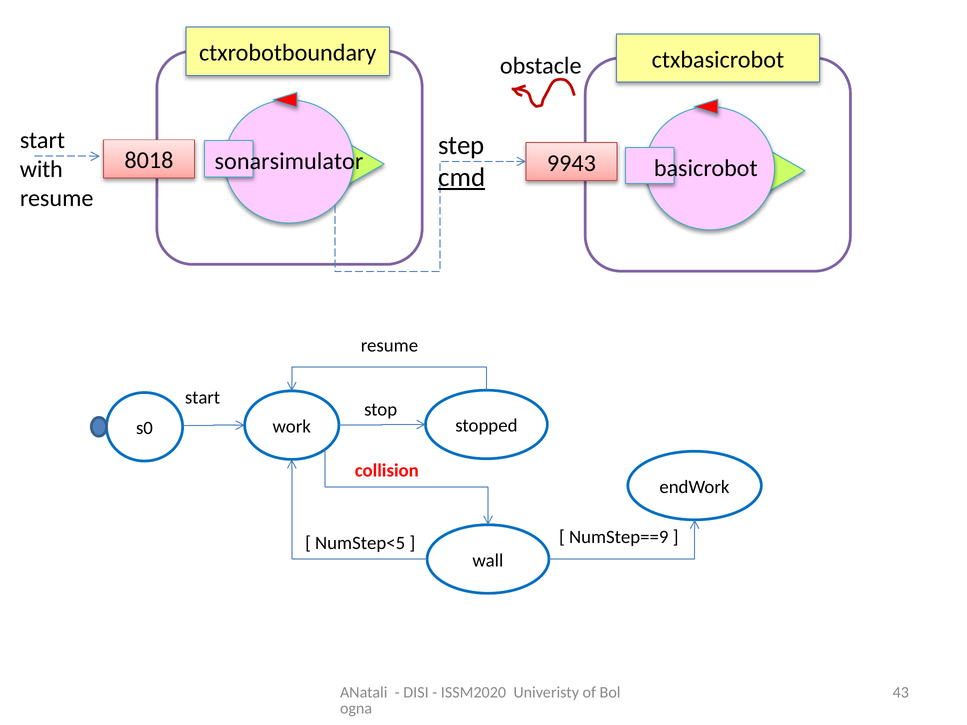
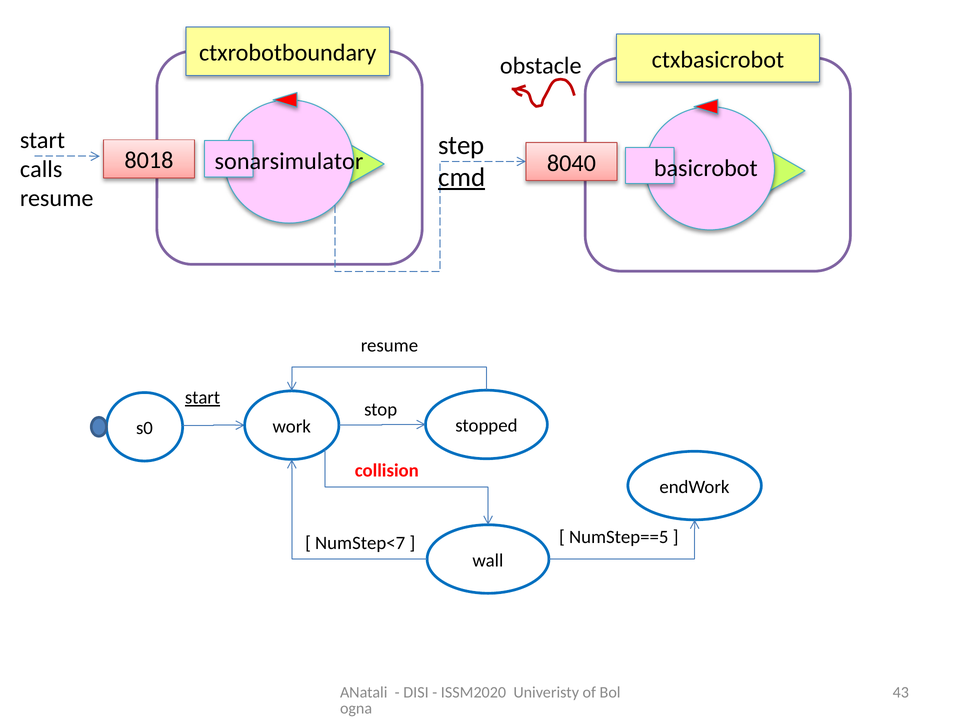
9943: 9943 -> 8040
with: with -> calls
start at (203, 398) underline: none -> present
NumStep==9: NumStep==9 -> NumStep==5
NumStep<5: NumStep<5 -> NumStep<7
